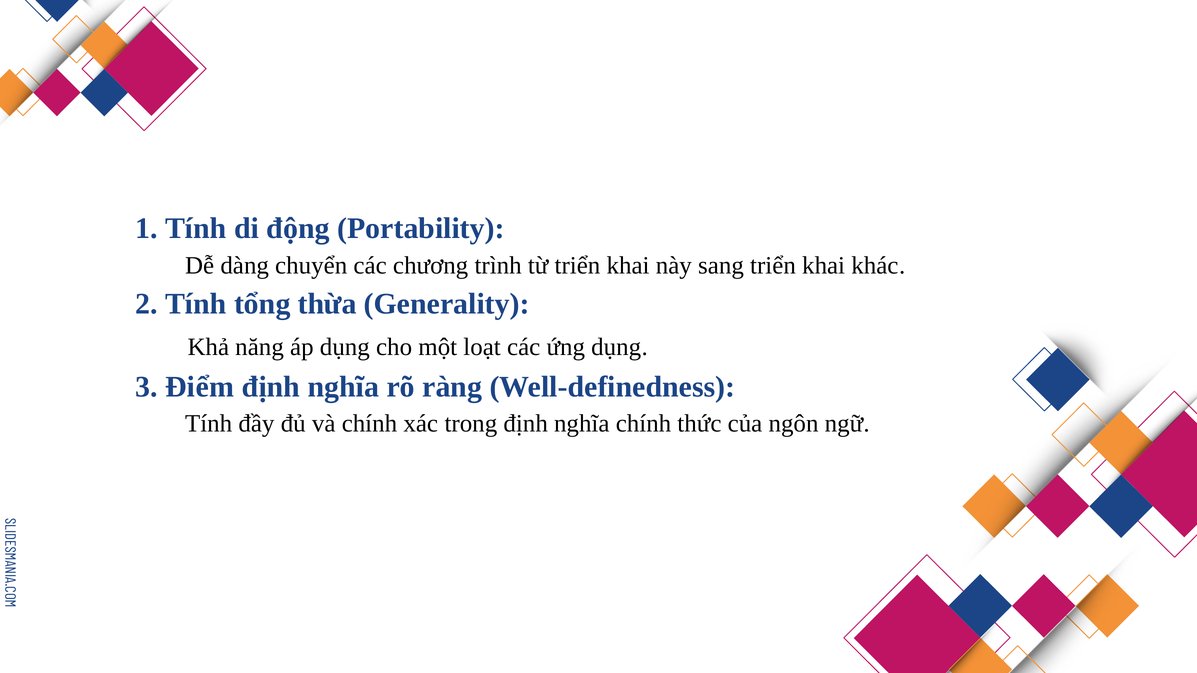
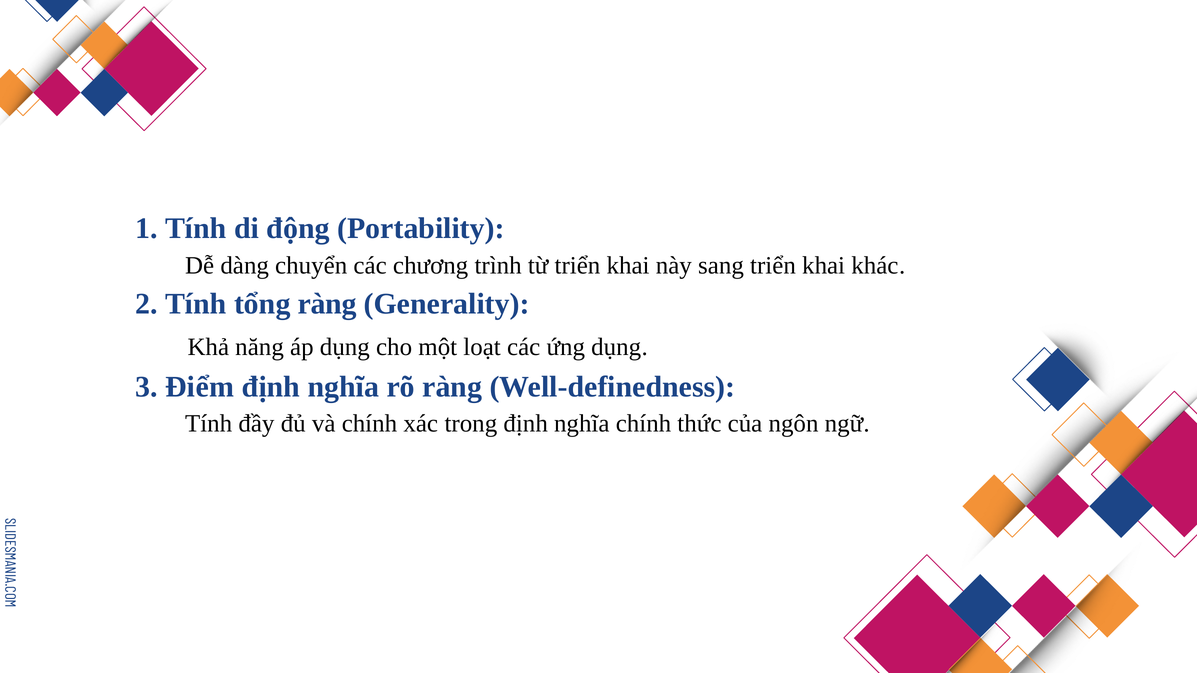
tổng thừa: thừa -> ràng
